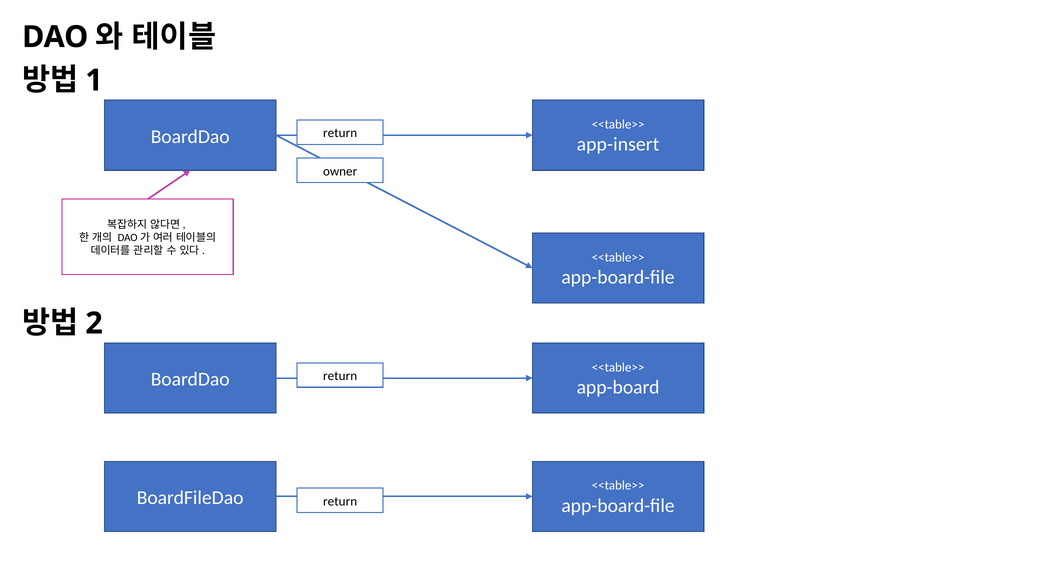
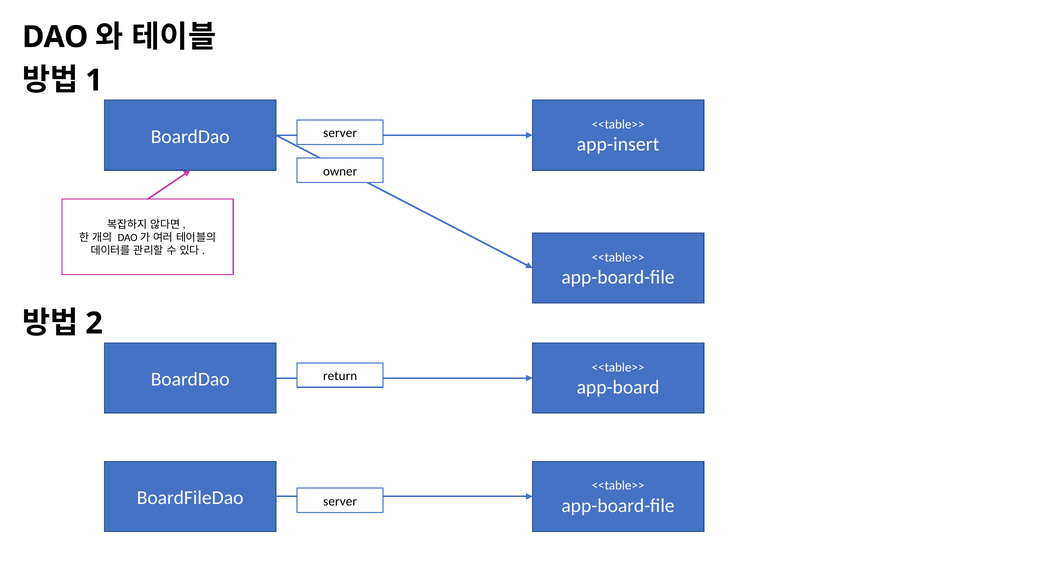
return at (340, 133): return -> server
return at (340, 502): return -> server
